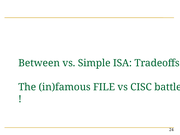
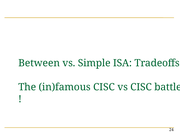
in)famous FILE: FILE -> CISC
